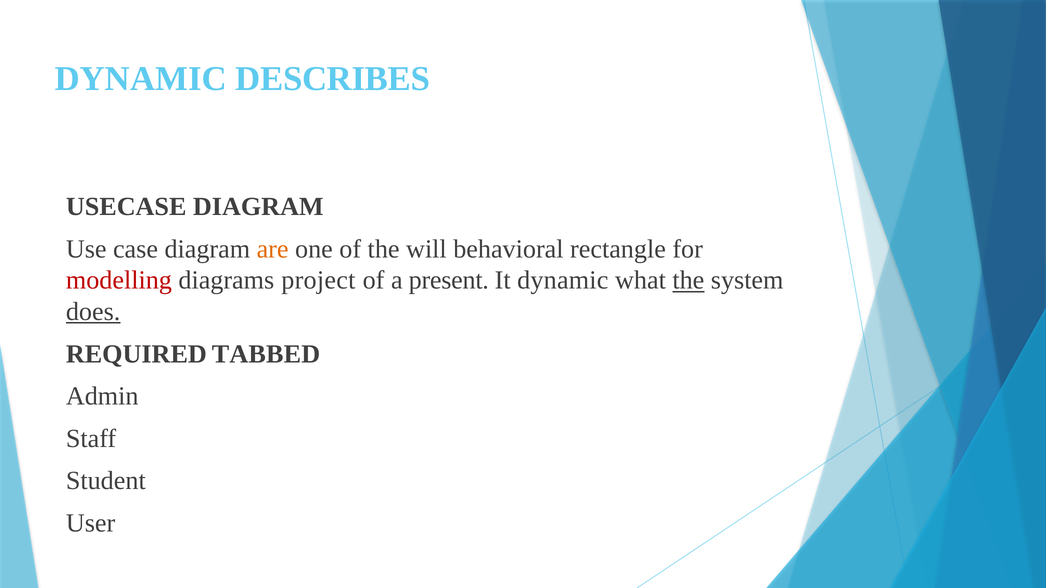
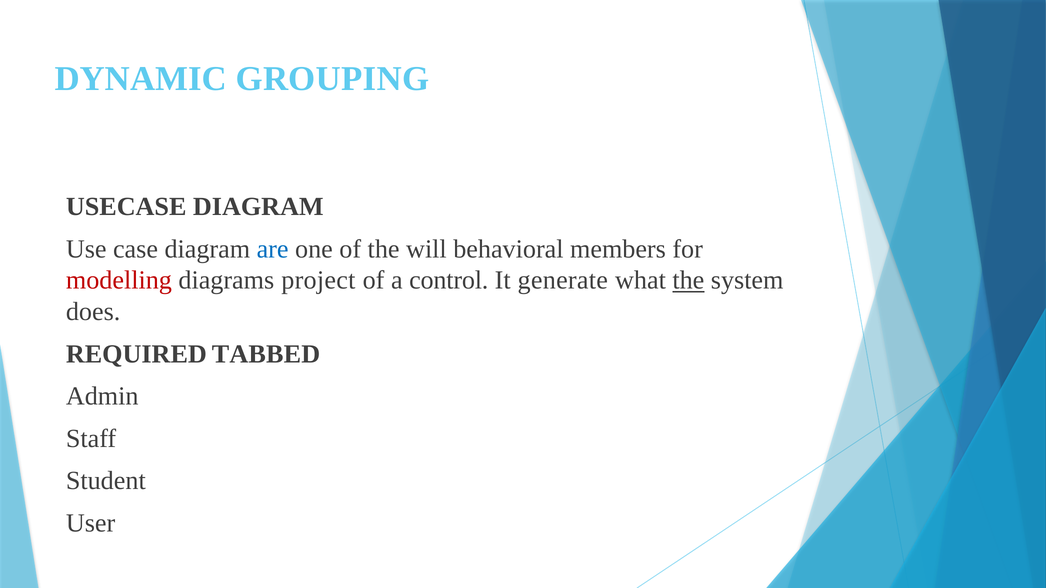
DESCRIBES: DESCRIBES -> GROUPING
are colour: orange -> blue
rectangle: rectangle -> members
present: present -> control
It dynamic: dynamic -> generate
does underline: present -> none
